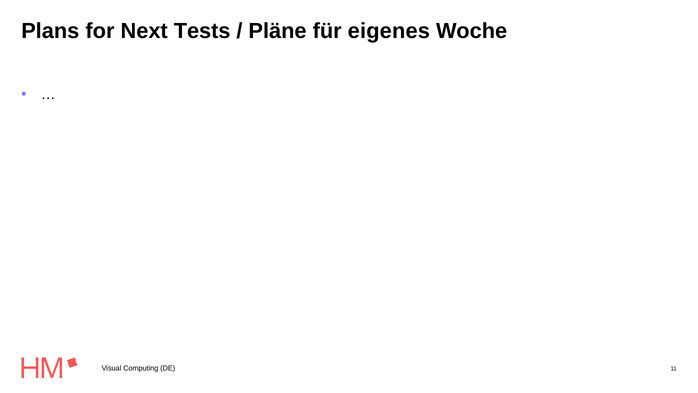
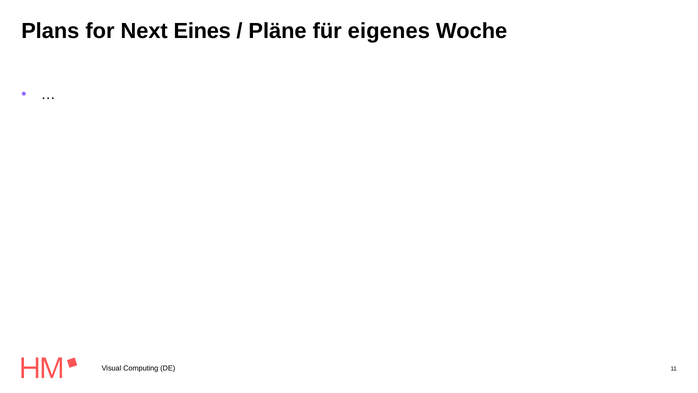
Tests: Tests -> Eines
